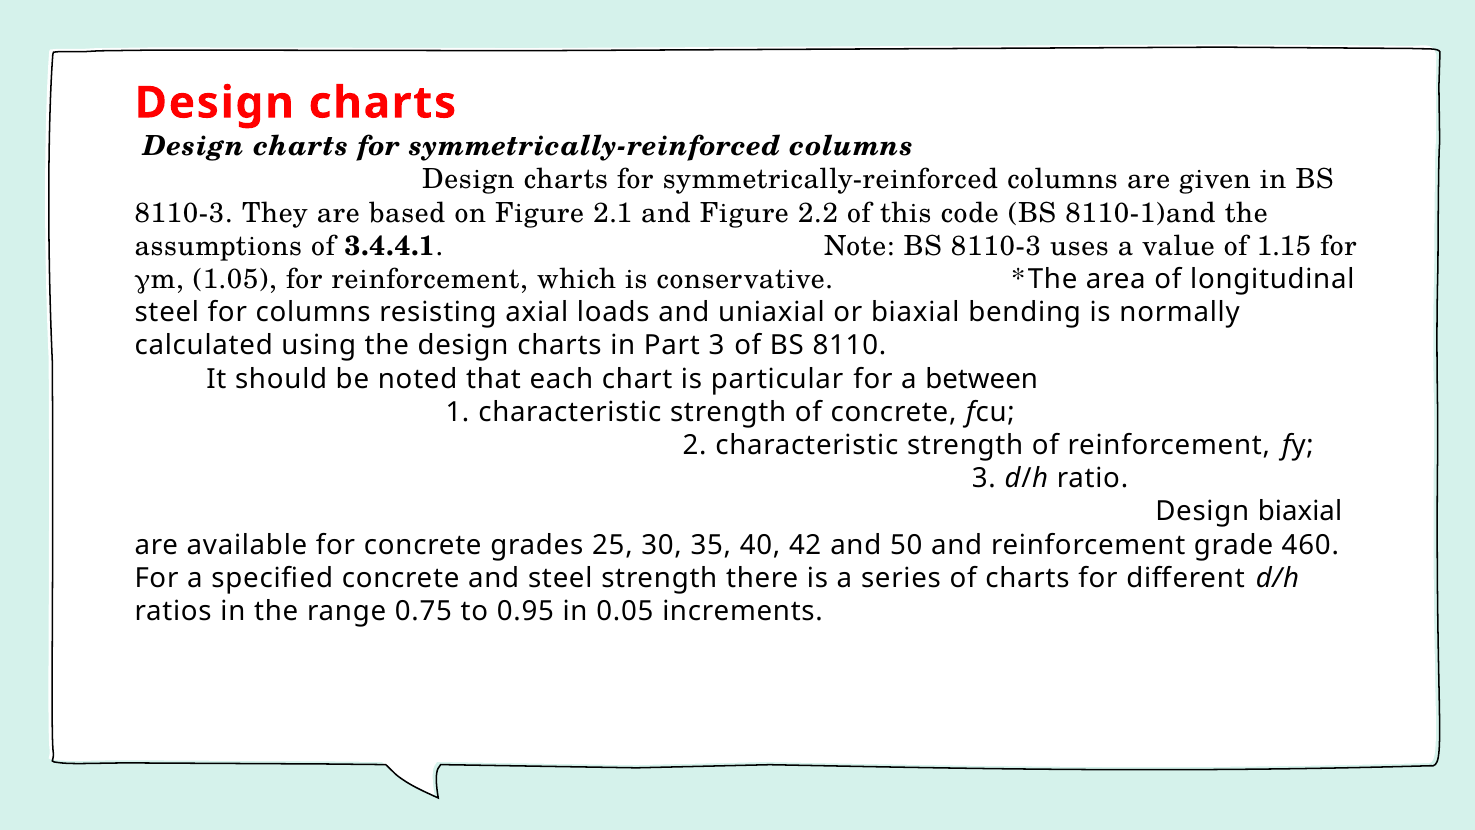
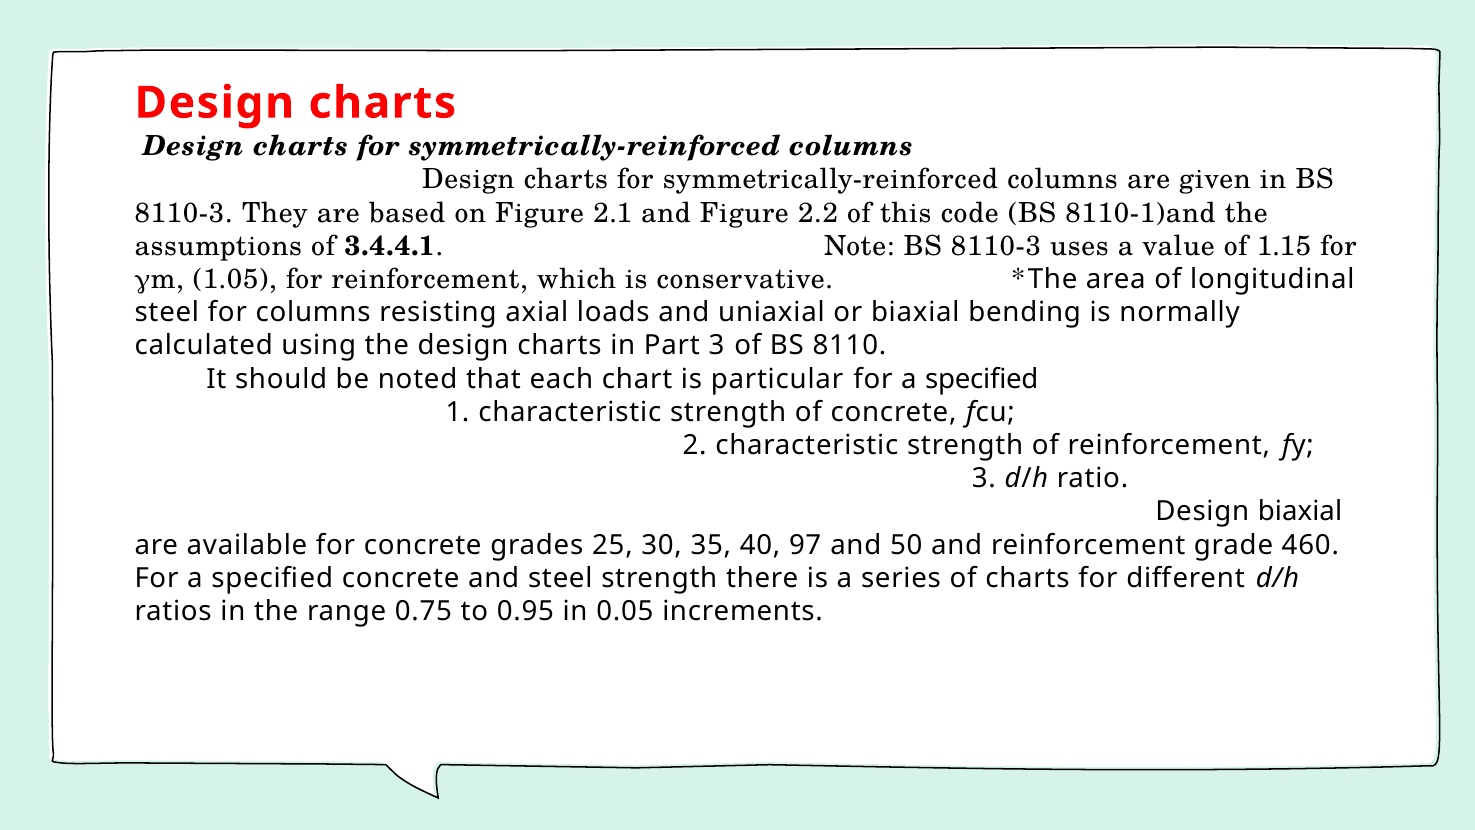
particular for a between: between -> specified
42: 42 -> 97
